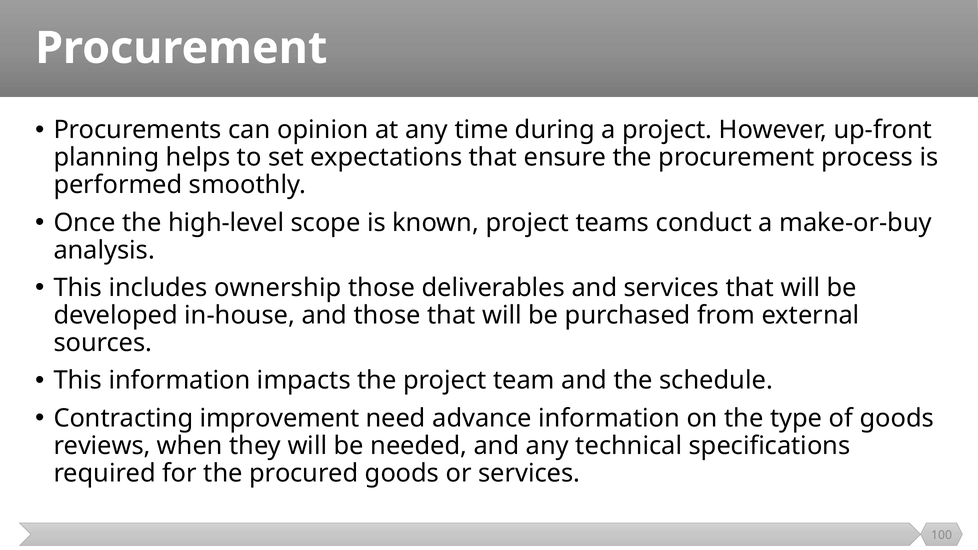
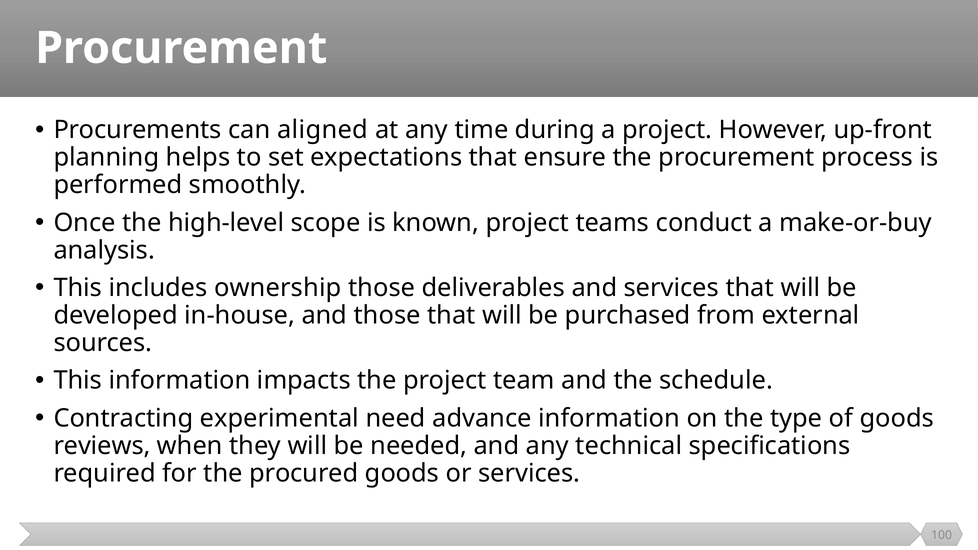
opinion: opinion -> aligned
improvement: improvement -> experimental
